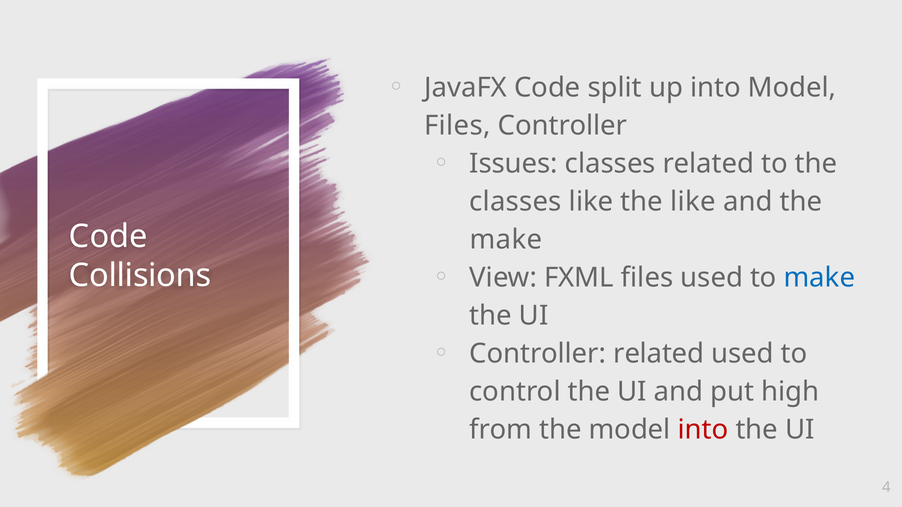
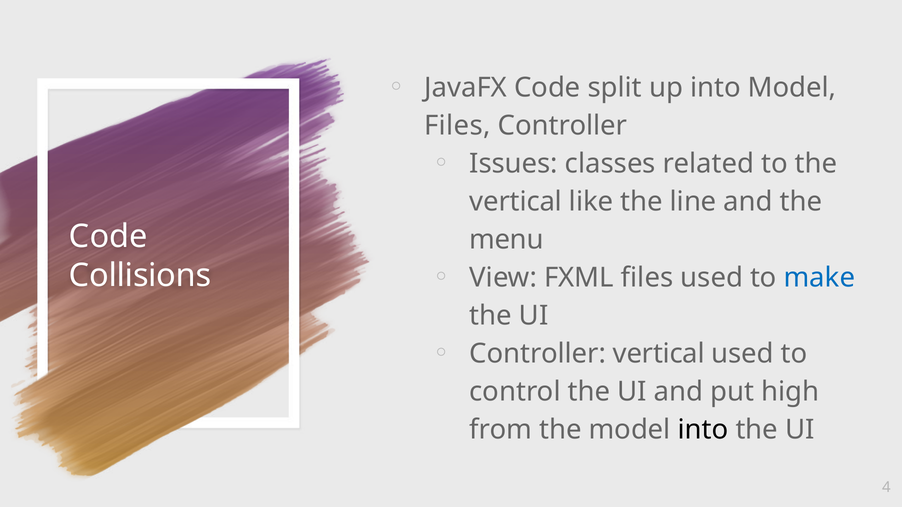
classes at (516, 202): classes -> vertical
the like: like -> line
make at (506, 240): make -> menu
Controller related: related -> vertical
into at (703, 430) colour: red -> black
